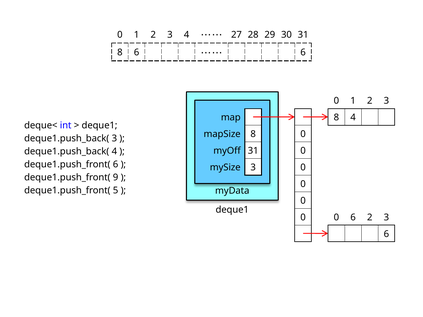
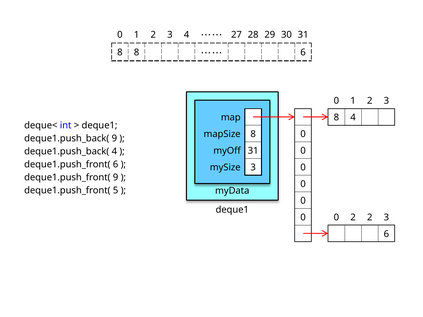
8 6: 6 -> 8
deque1.push_back( 3: 3 -> 9
0 6: 6 -> 2
